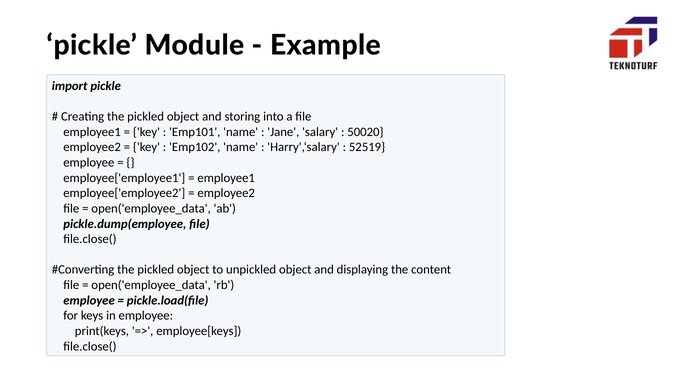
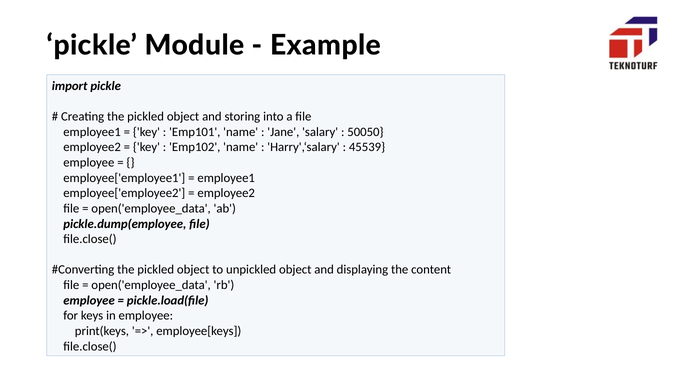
50020: 50020 -> 50050
52519: 52519 -> 45539
